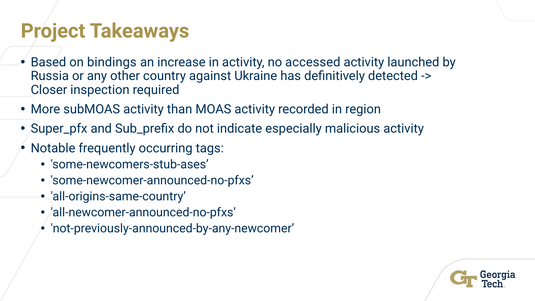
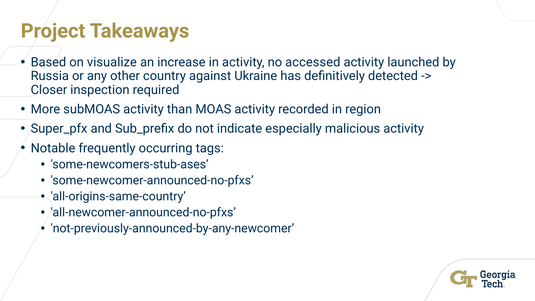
bindings: bindings -> visualize
